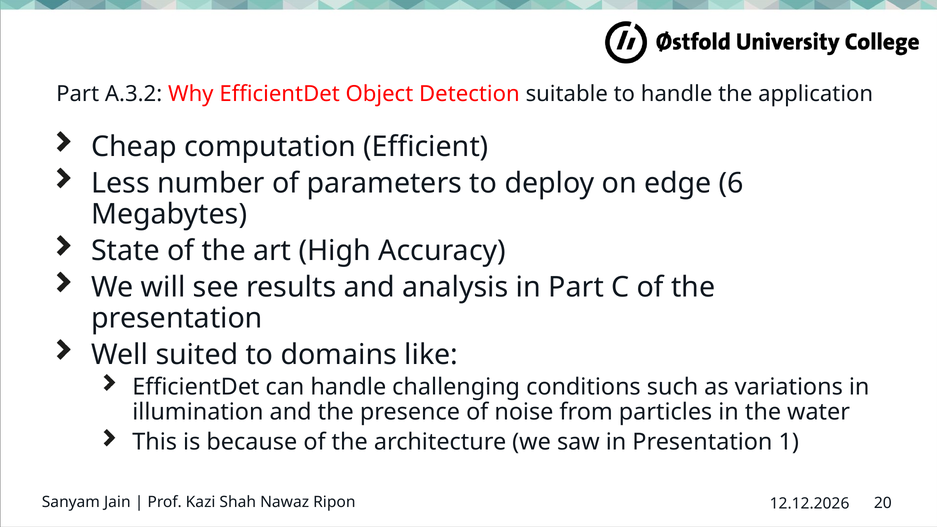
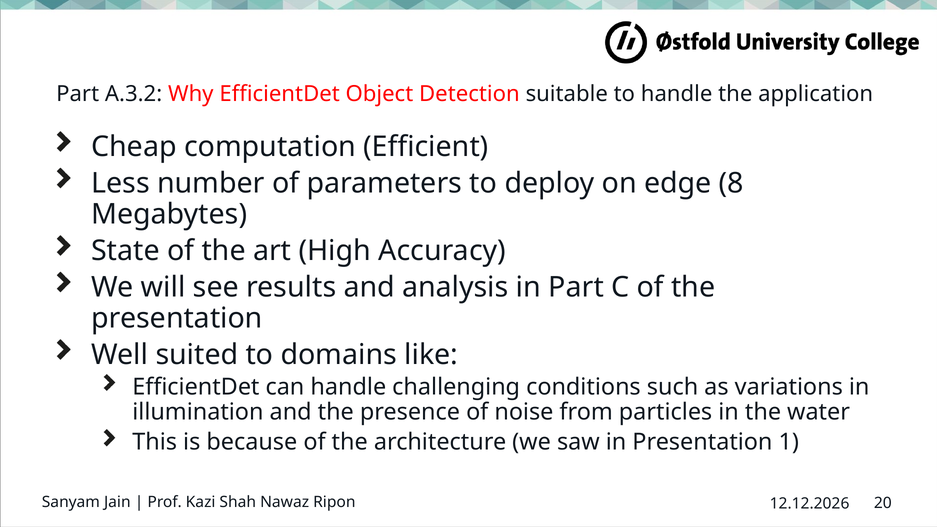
6: 6 -> 8
